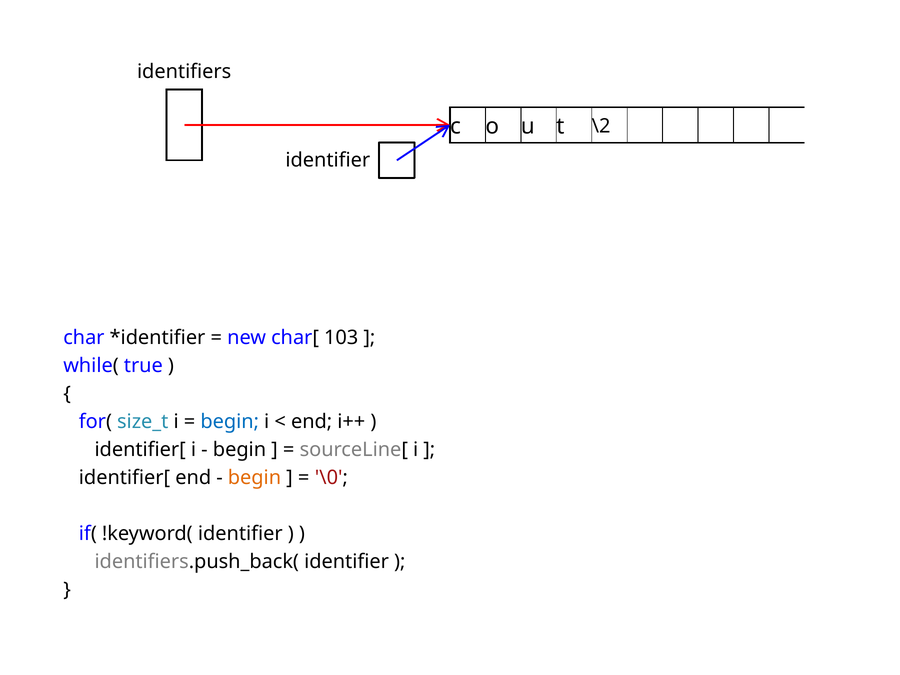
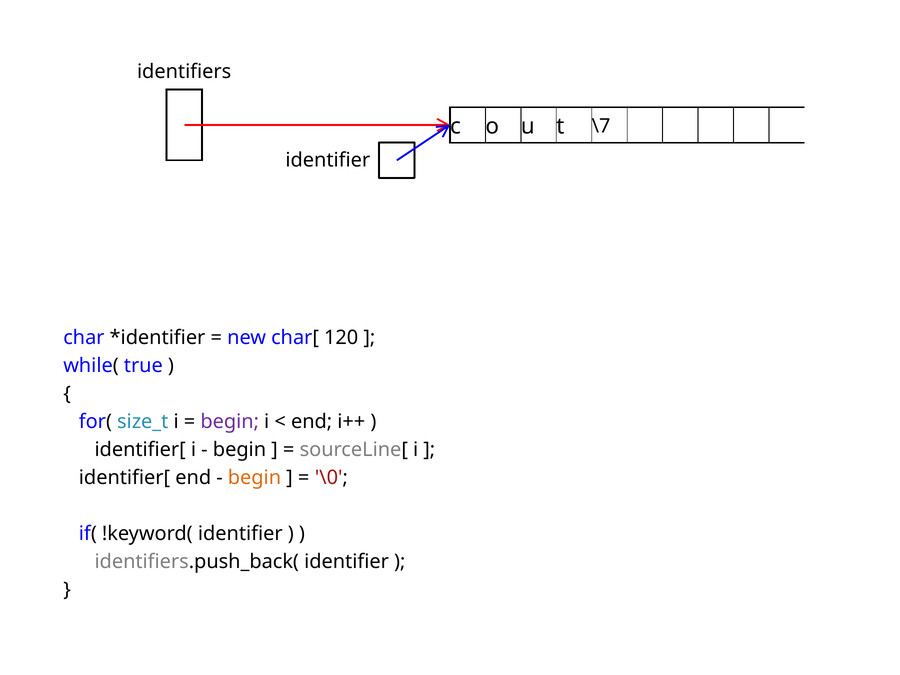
\2: \2 -> \7
103: 103 -> 120
begin at (230, 422) colour: blue -> purple
